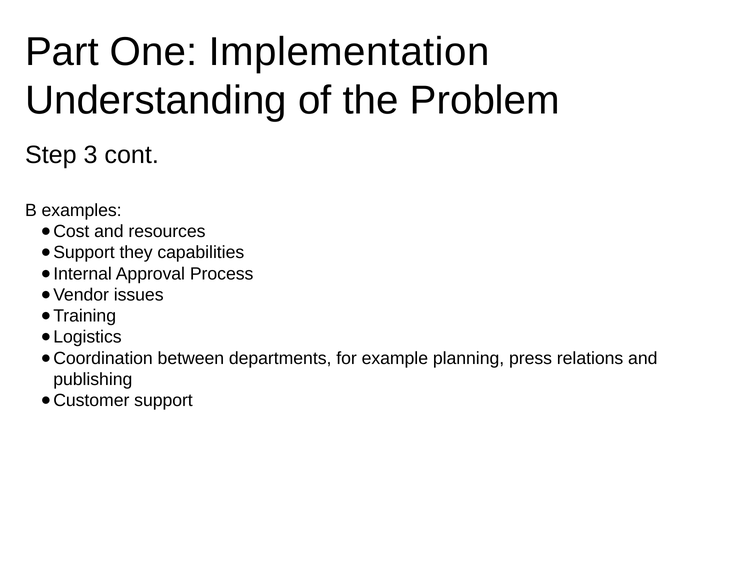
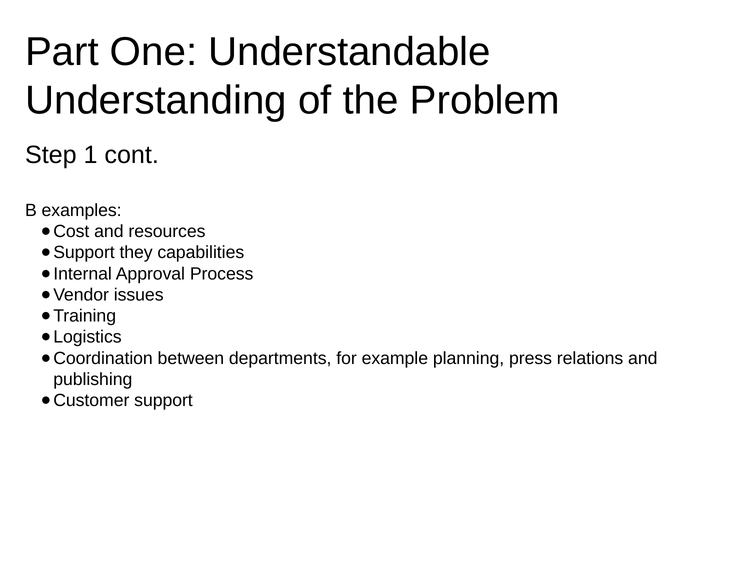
Implementation: Implementation -> Understandable
3: 3 -> 1
